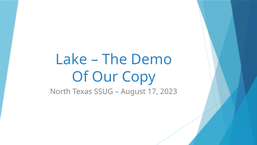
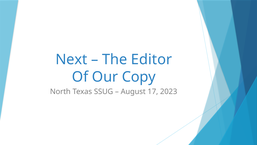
Lake: Lake -> Next
Demo: Demo -> Editor
